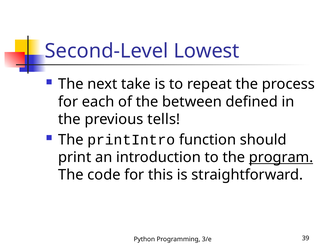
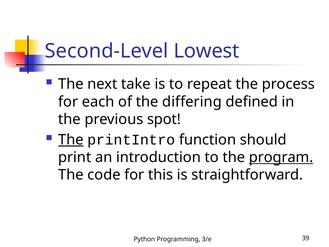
between: between -> differing
tells: tells -> spot
The at (71, 140) underline: none -> present
